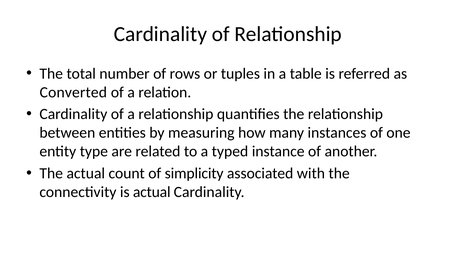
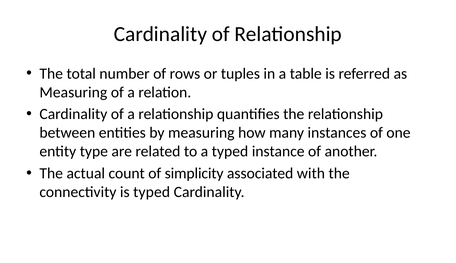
Converted at (73, 92): Converted -> Measuring
is actual: actual -> typed
